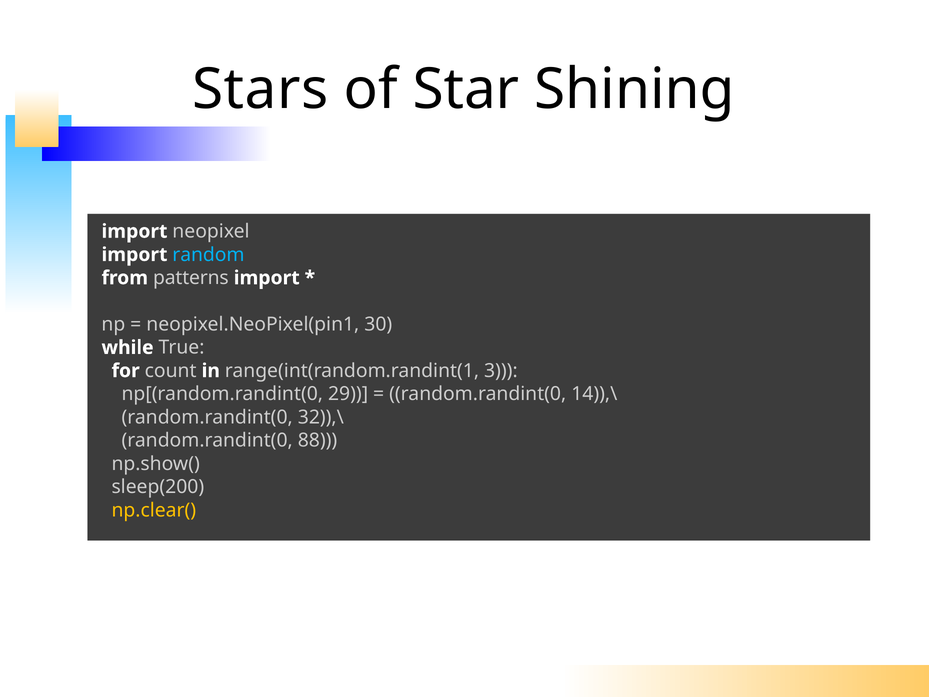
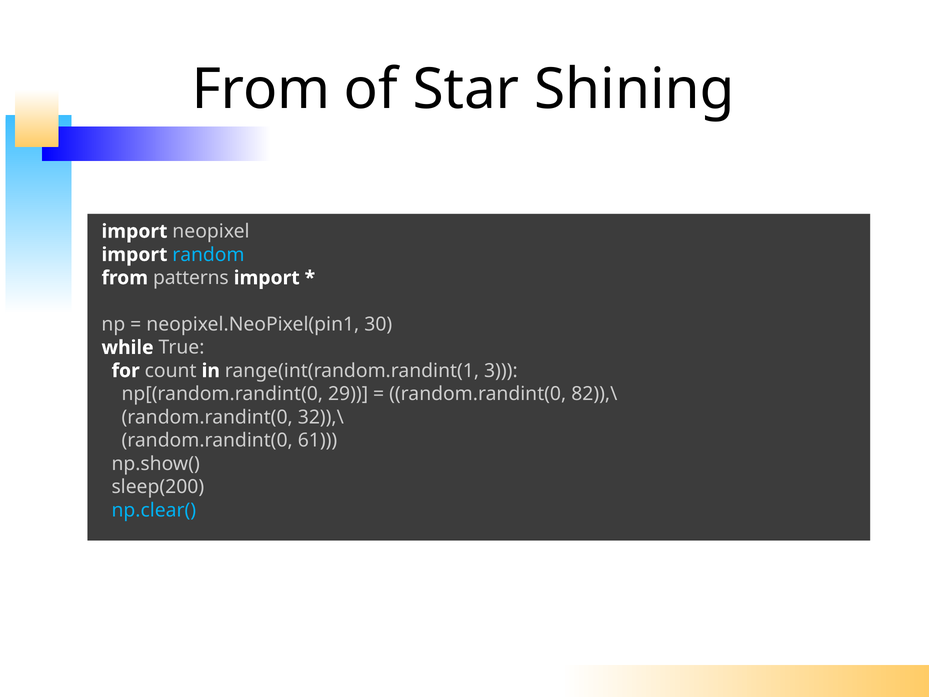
Stars at (260, 90): Stars -> From
14)),\: 14)),\ -> 82)),\
88: 88 -> 61
np.clear( colour: yellow -> light blue
